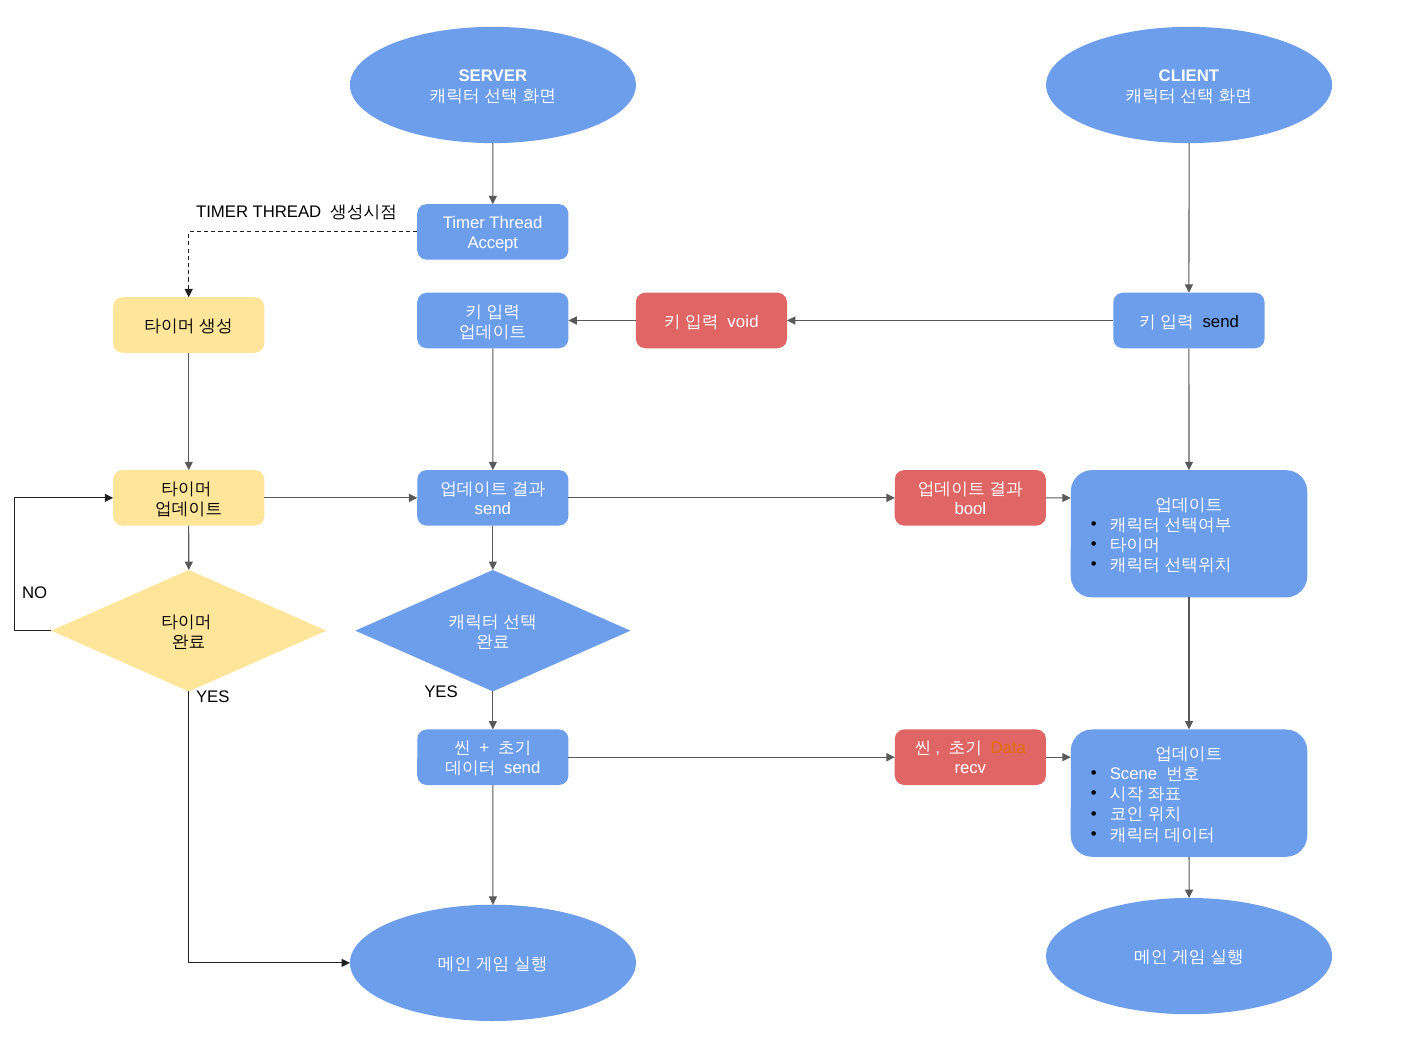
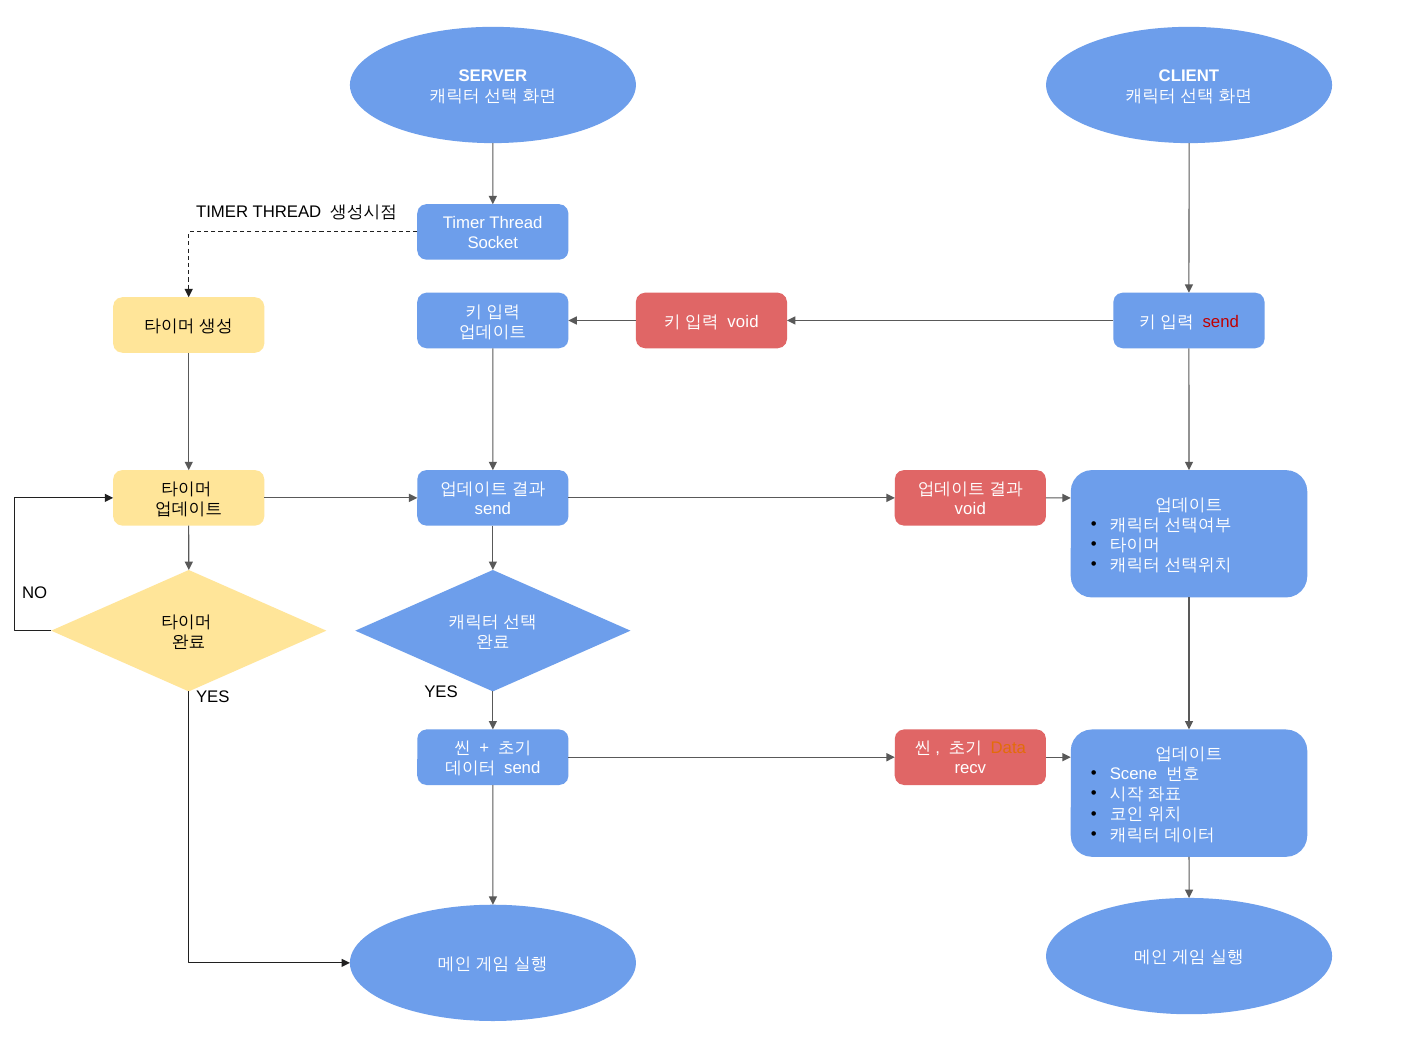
Accept: Accept -> Socket
send at (1221, 322) colour: black -> red
bool at (970, 509): bool -> void
